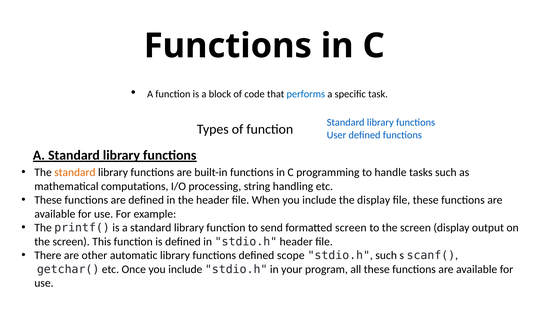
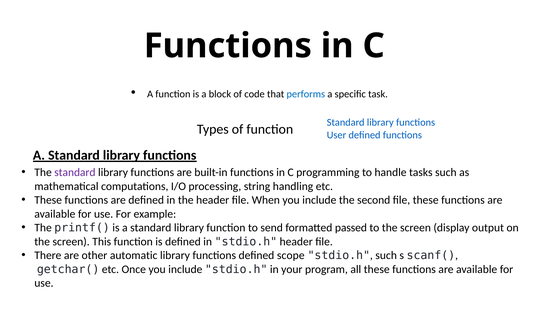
standard at (75, 172) colour: orange -> purple
the display: display -> second
formatted screen: screen -> passed
